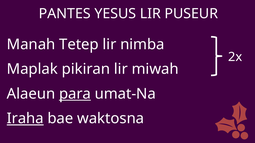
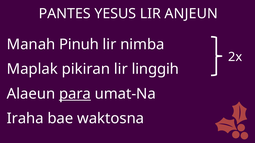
PUSEUR: PUSEUR -> ANJEUN
Tetep: Tetep -> Pinuh
miwah: miwah -> linggih
Iraha underline: present -> none
